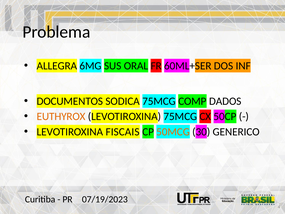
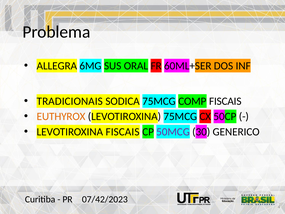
DOCUMENTOS: DOCUMENTOS -> TRADICIONAIS
COMP DADOS: DADOS -> FISCAIS
50MCG colour: orange -> purple
07/19/2023: 07/19/2023 -> 07/42/2023
